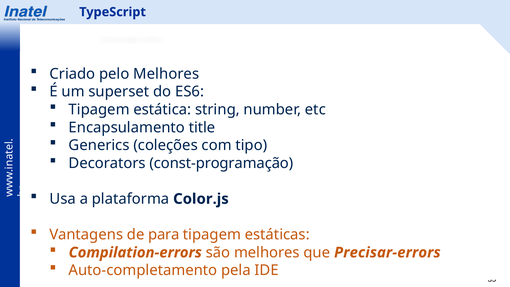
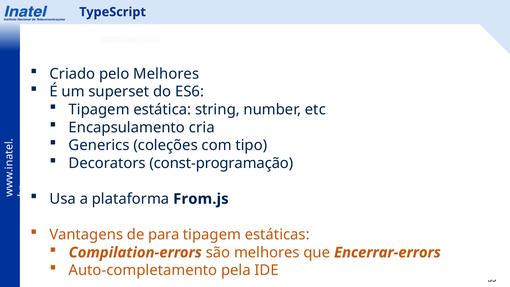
title: title -> cria
Color.js: Color.js -> From.js
Precisar-errors: Precisar-errors -> Encerrar-errors
